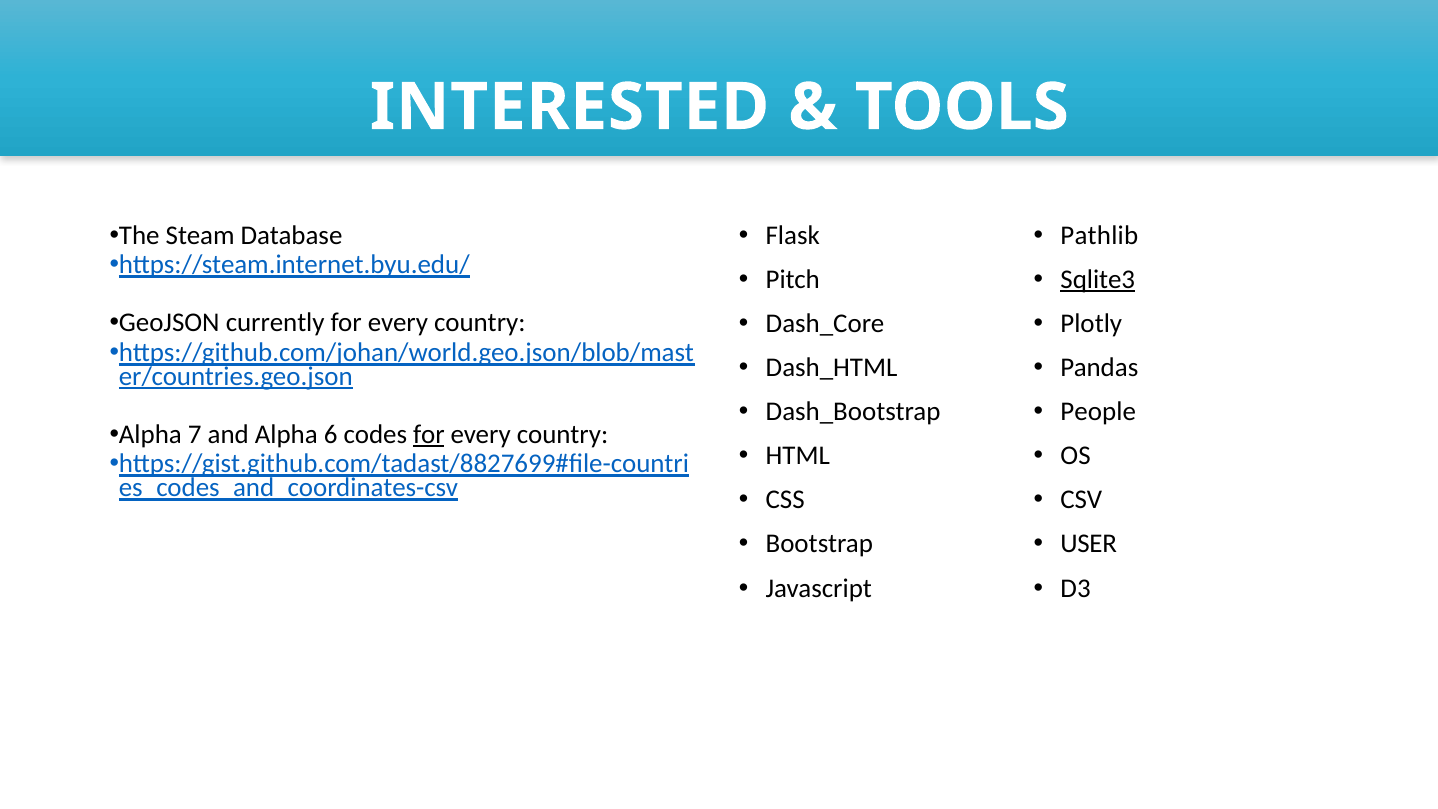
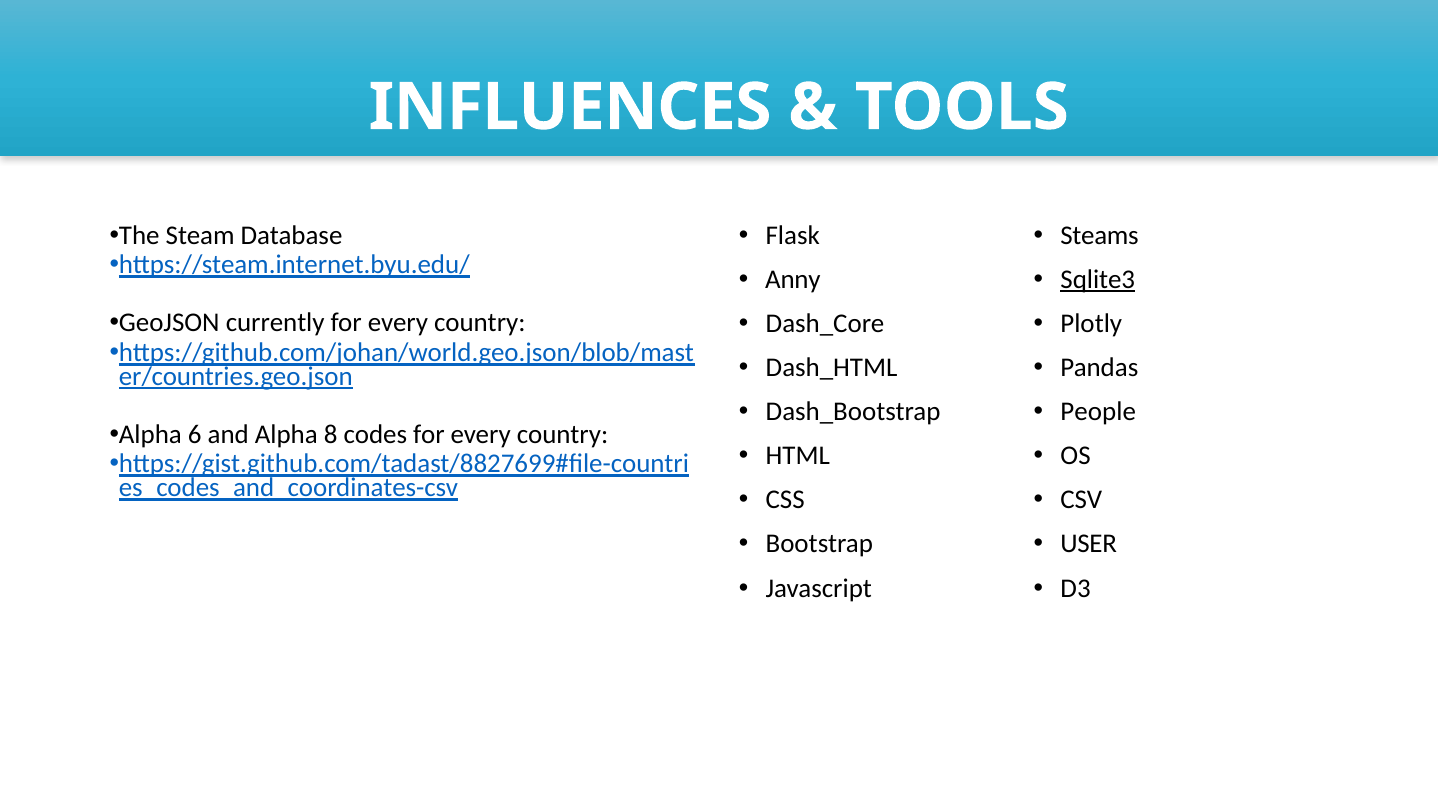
INTERESTED: INTERESTED -> INFLUENCES
Pathlib: Pathlib -> Steams
Pitch: Pitch -> Anny
7: 7 -> 6
6: 6 -> 8
for at (429, 435) underline: present -> none
